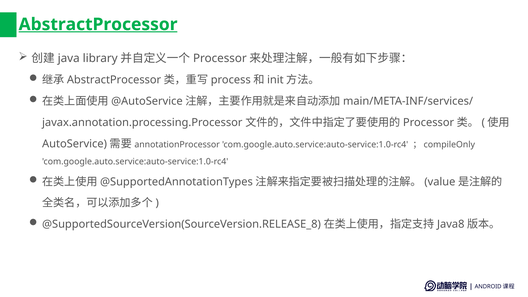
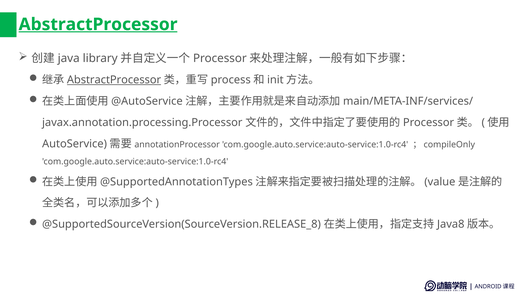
AbstractProcessor at (114, 80) underline: none -> present
